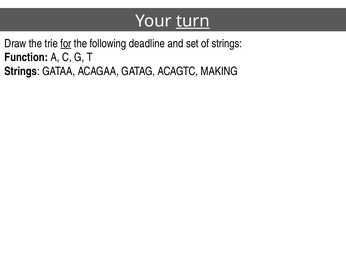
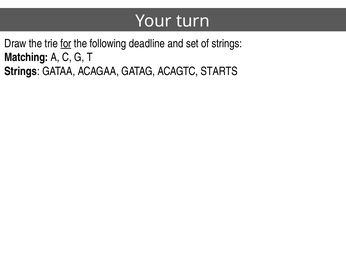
turn underline: present -> none
Function: Function -> Matching
MAKING: MAKING -> STARTS
